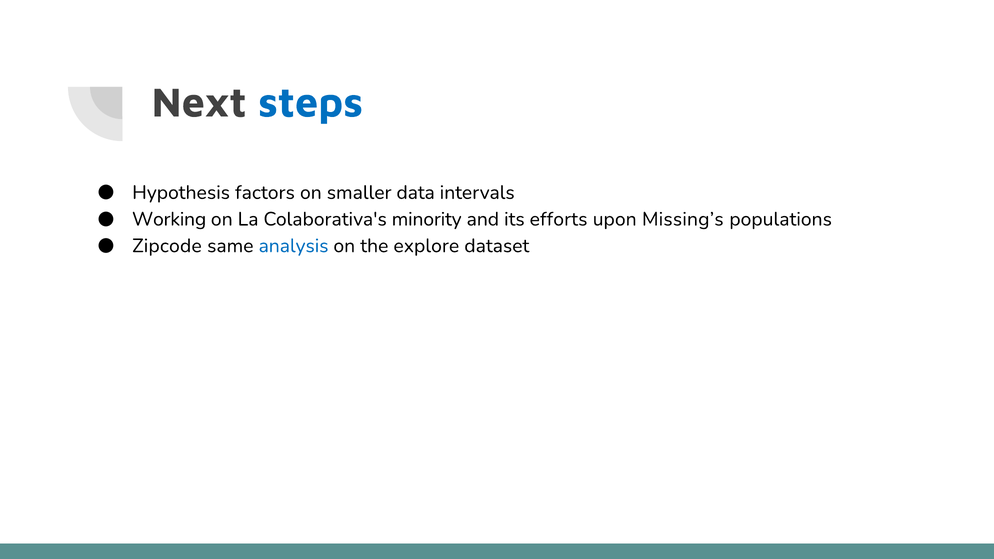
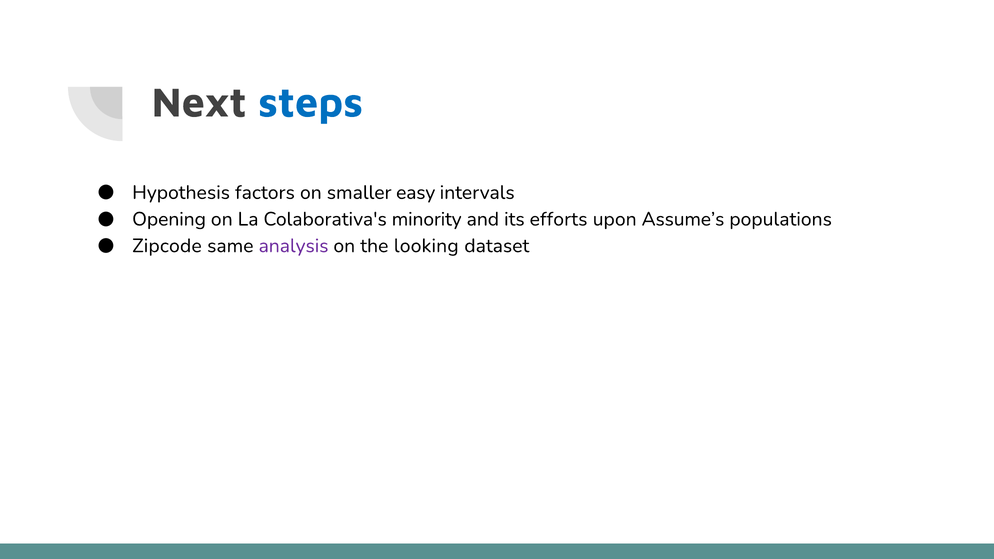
data: data -> easy
Working: Working -> Opening
Missing’s: Missing’s -> Assume’s
analysis colour: blue -> purple
explore: explore -> looking
